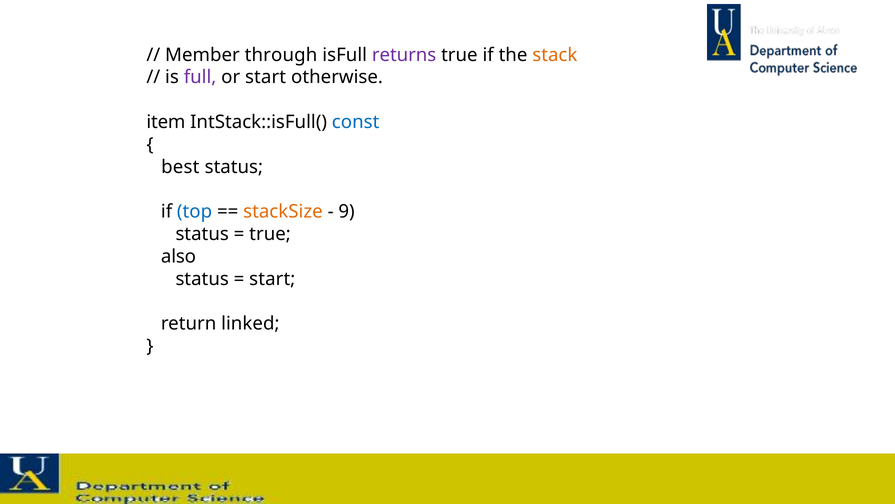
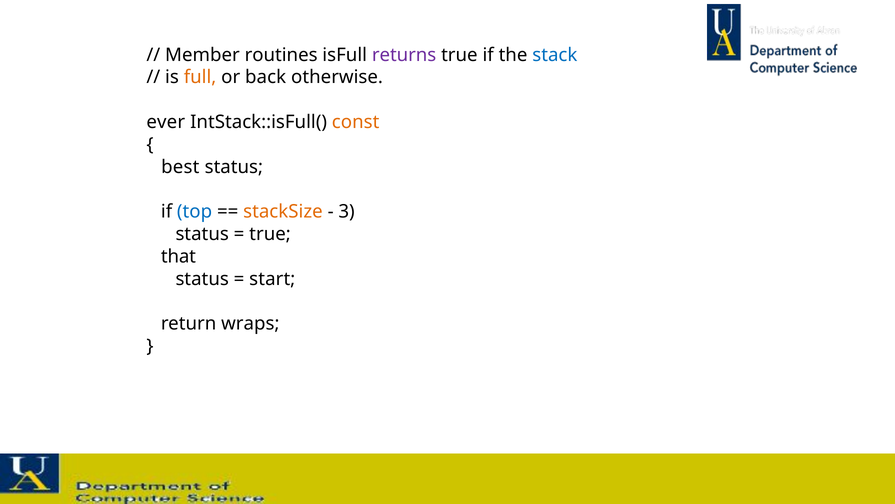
through: through -> routines
stack colour: orange -> blue
full colour: purple -> orange
or start: start -> back
item: item -> ever
const colour: blue -> orange
9: 9 -> 3
also: also -> that
linked: linked -> wraps
